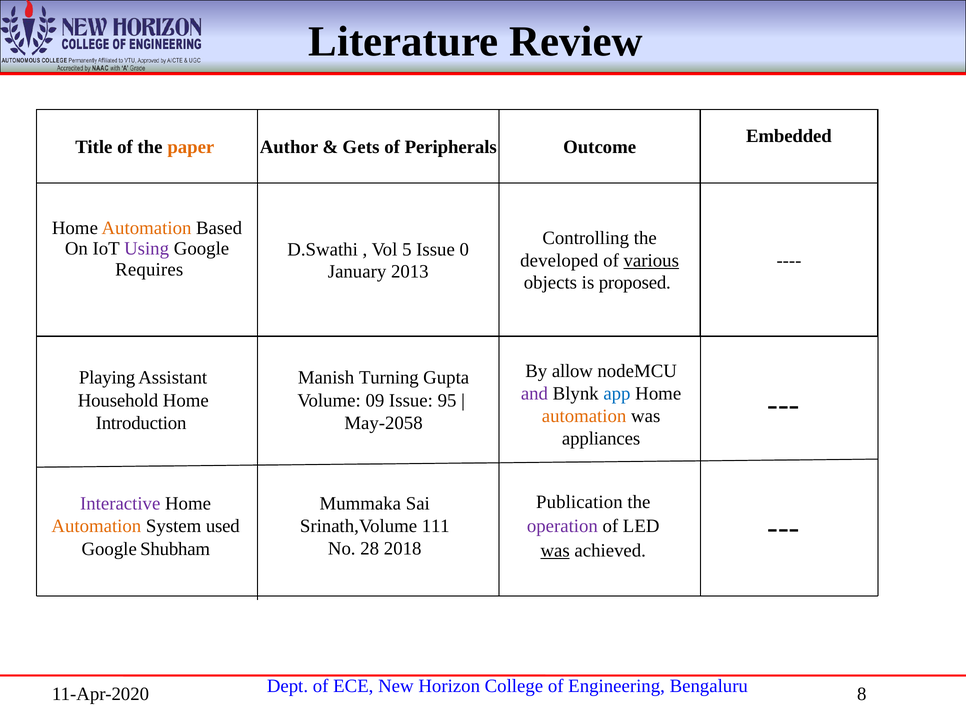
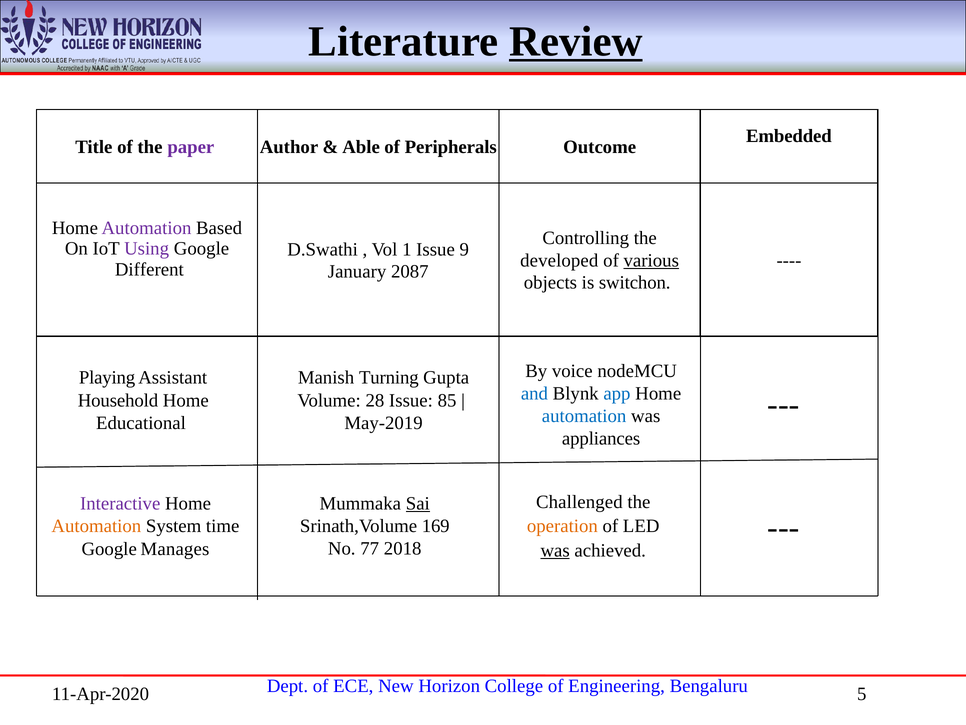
Review underline: none -> present
paper colour: orange -> purple
Gets: Gets -> Able
Automation at (146, 228) colour: orange -> purple
5: 5 -> 1
0: 0 -> 9
Requires: Requires -> Different
2013: 2013 -> 2087
proposed: proposed -> switchon
allow: allow -> voice
and colour: purple -> blue
09: 09 -> 28
95: 95 -> 85
automation at (584, 416) colour: orange -> blue
Introduction: Introduction -> Educational
May-2058: May-2058 -> May-2019
Publication: Publication -> Challenged
Sai underline: none -> present
111: 111 -> 169
used: used -> time
operation colour: purple -> orange
28: 28 -> 77
Shubham: Shubham -> Manages
8: 8 -> 5
